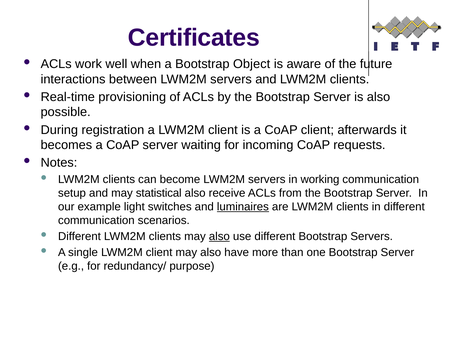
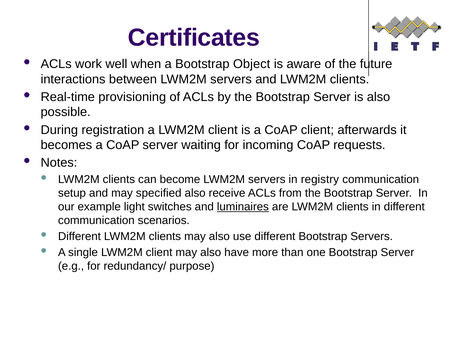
working: working -> registry
statistical: statistical -> specified
also at (219, 236) underline: present -> none
